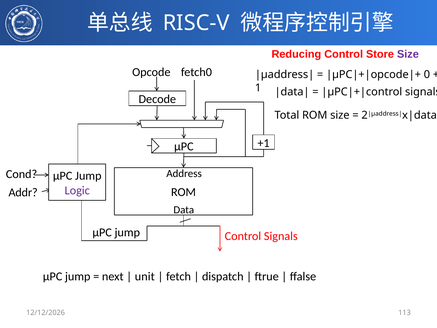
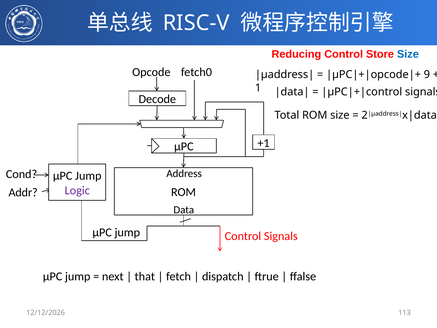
Size at (408, 54) colour: purple -> blue
0: 0 -> 9
unit: unit -> that
